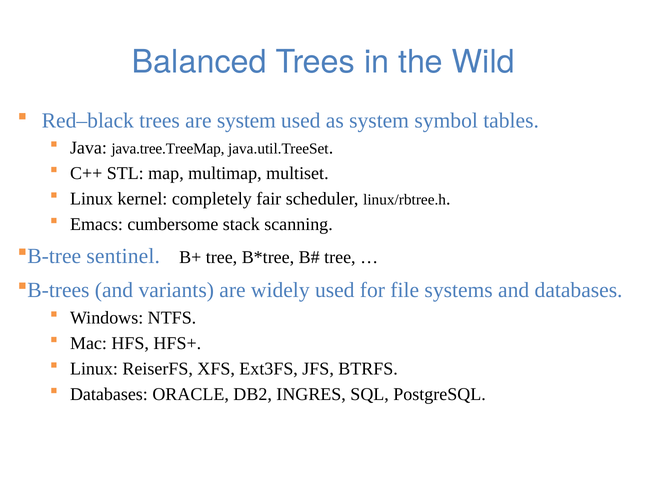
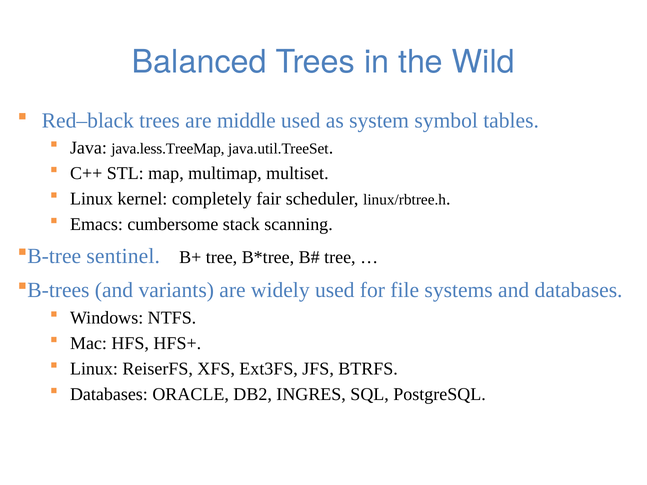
are system: system -> middle
java.tree.TreeMap: java.tree.TreeMap -> java.less.TreeMap
